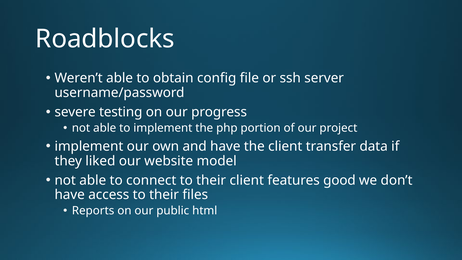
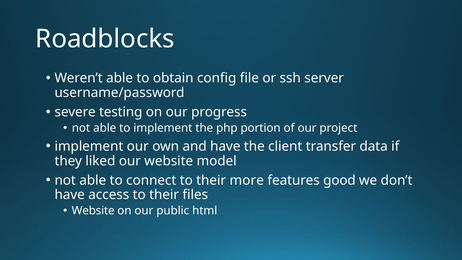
their client: client -> more
Reports at (93, 211): Reports -> Website
